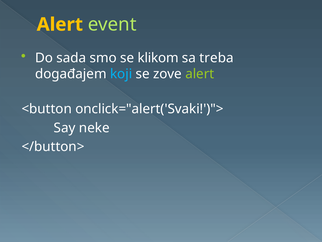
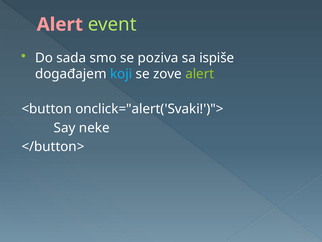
Alert at (60, 24) colour: yellow -> pink
klikom: klikom -> poziva
treba: treba -> ispiše
